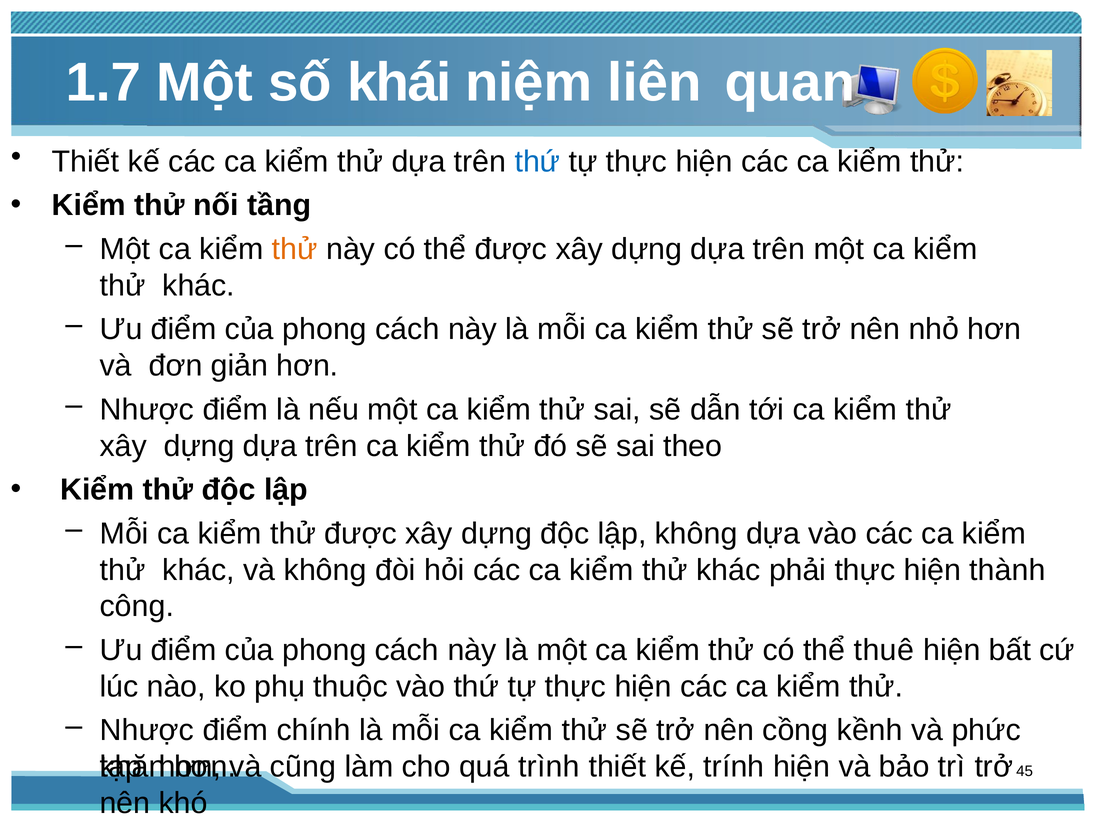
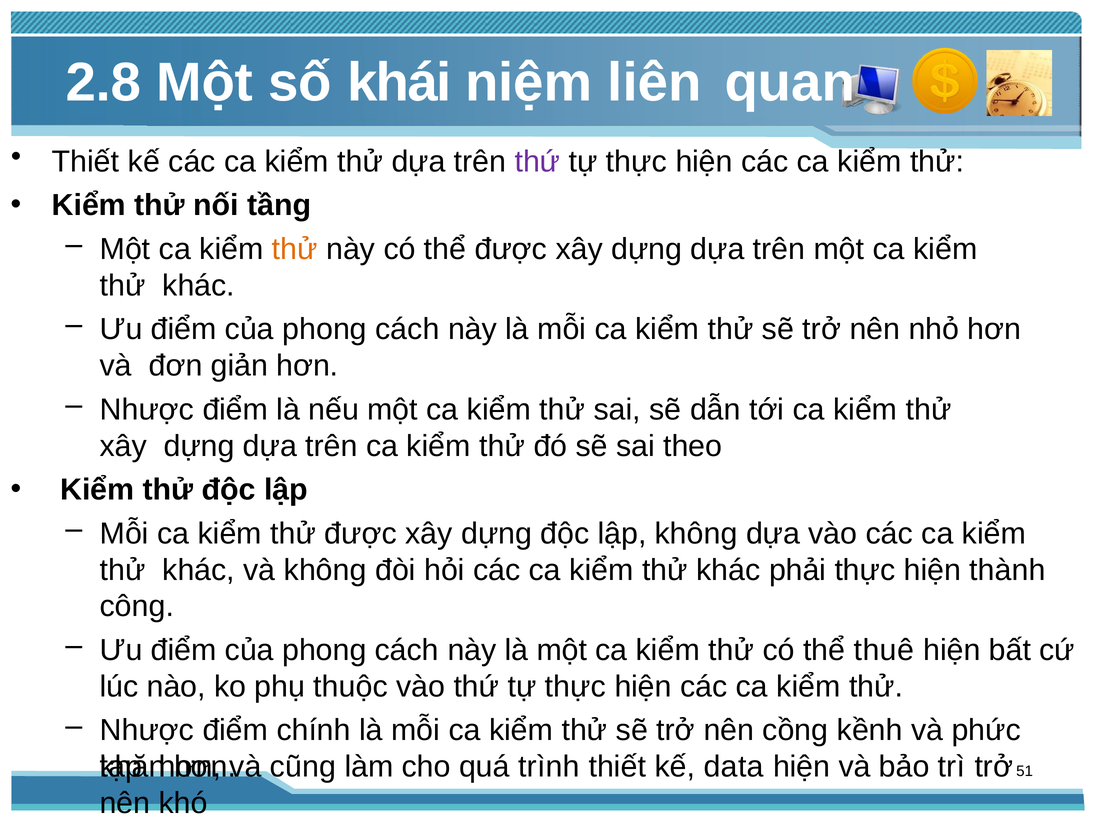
1.7: 1.7 -> 2.8
thứ at (537, 162) colour: blue -> purple
45: 45 -> 51
trính: trính -> data
